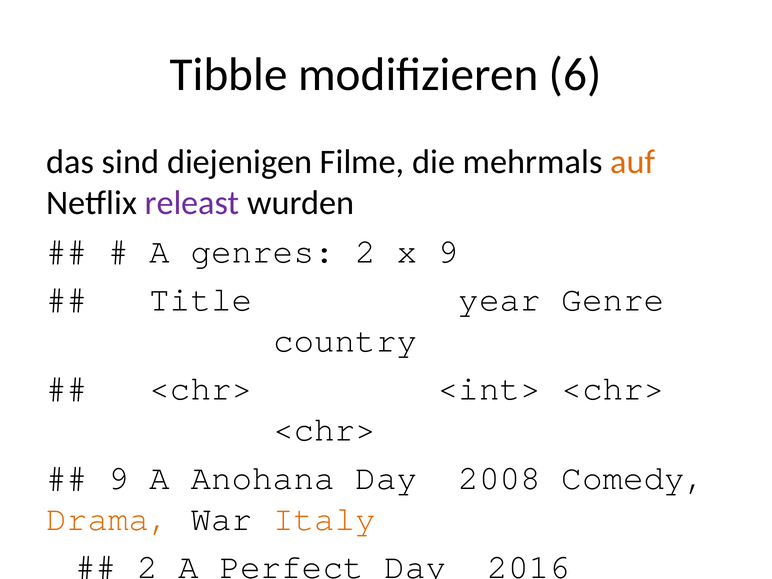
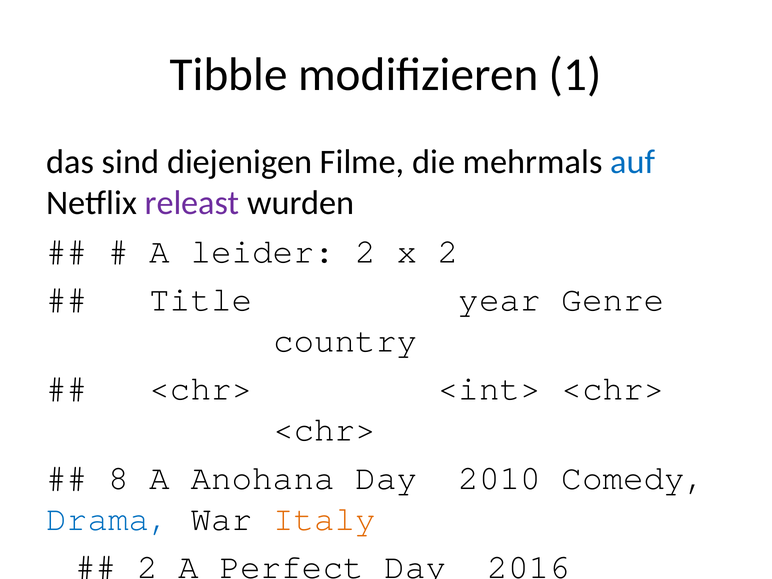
modifizieren 6: 6 -> 1
auf colour: orange -> blue
genres: genres -> leider
x 9: 9 -> 2
9 at (118, 478): 9 -> 8
2008: 2008 -> 2010
Drama at (108, 519) colour: orange -> blue
